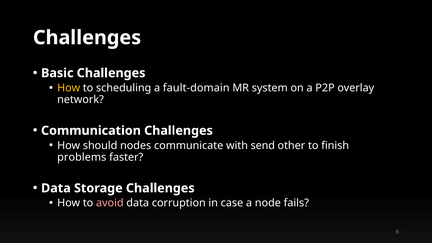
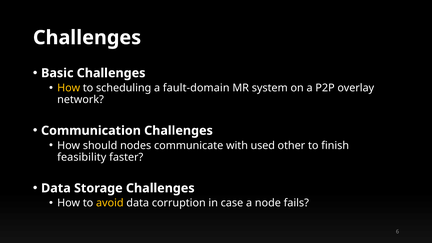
send: send -> used
problems: problems -> feasibility
avoid colour: pink -> yellow
